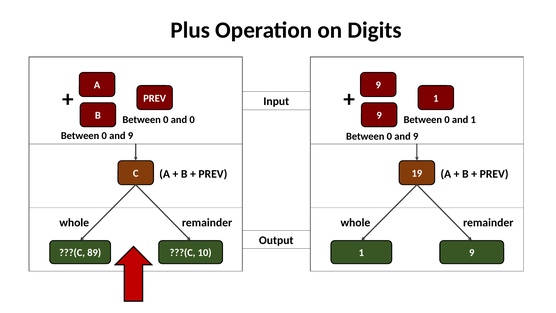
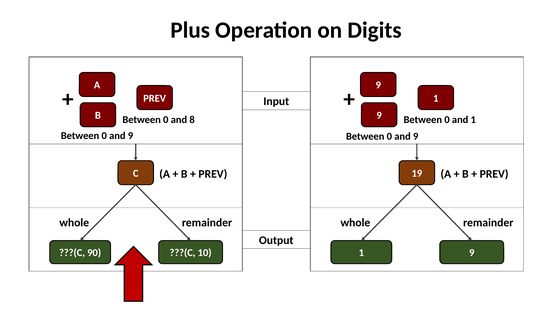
and 0: 0 -> 8
89: 89 -> 90
